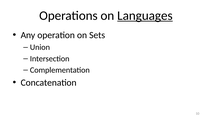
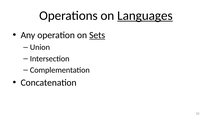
Sets underline: none -> present
